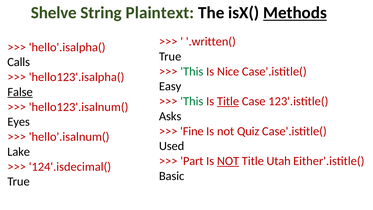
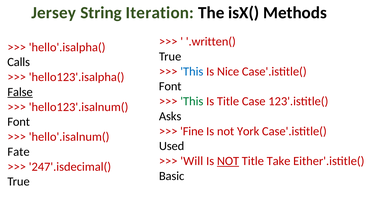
Shelve: Shelve -> Jersey
Plaintext: Plaintext -> Iteration
Methods underline: present -> none
This at (192, 71) colour: green -> blue
Easy at (170, 86): Easy -> Font
Title at (228, 101) underline: present -> none
Eyes at (19, 122): Eyes -> Font
Quiz: Quiz -> York
Lake: Lake -> Fate
Part: Part -> Will
Utah: Utah -> Take
124'.isdecimal(: 124'.isdecimal( -> 247'.isdecimal(
